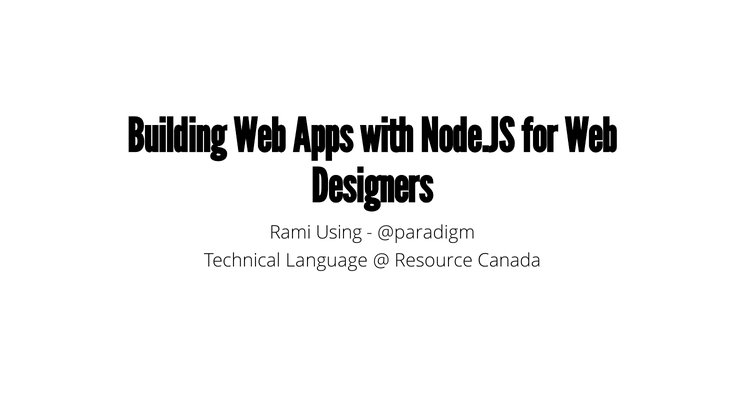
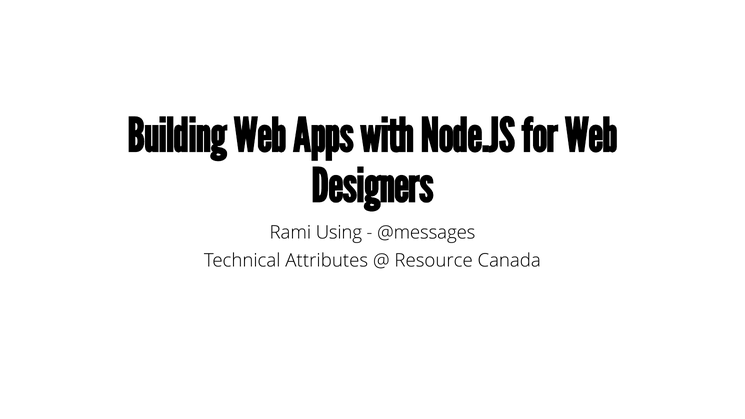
@paradigm: @paradigm -> @messages
Language: Language -> Attributes
